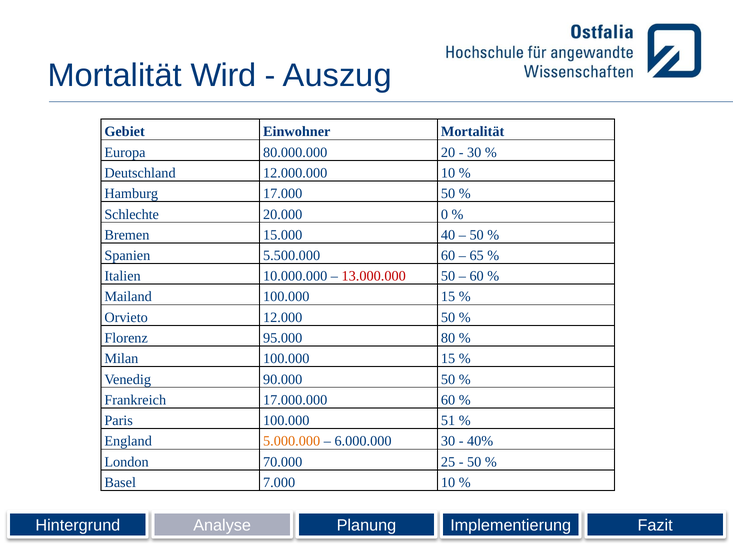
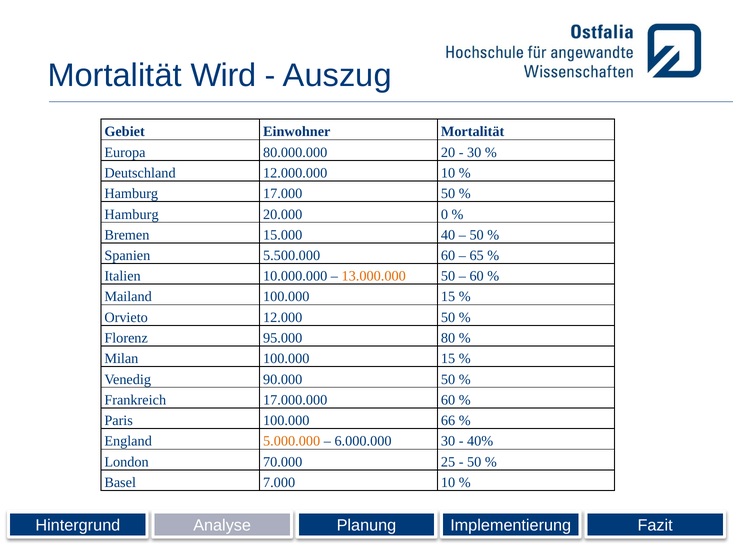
Schlechte at (132, 214): Schlechte -> Hamburg
13.000.000 colour: red -> orange
51: 51 -> 66
